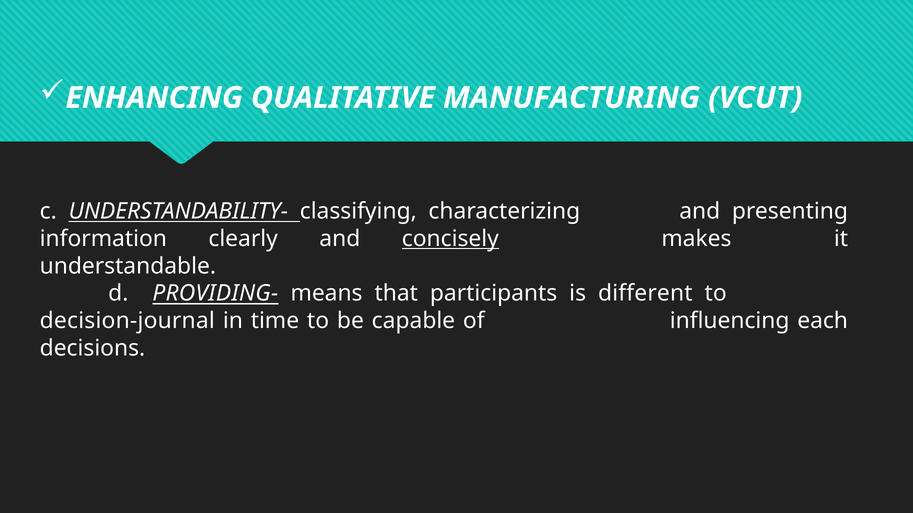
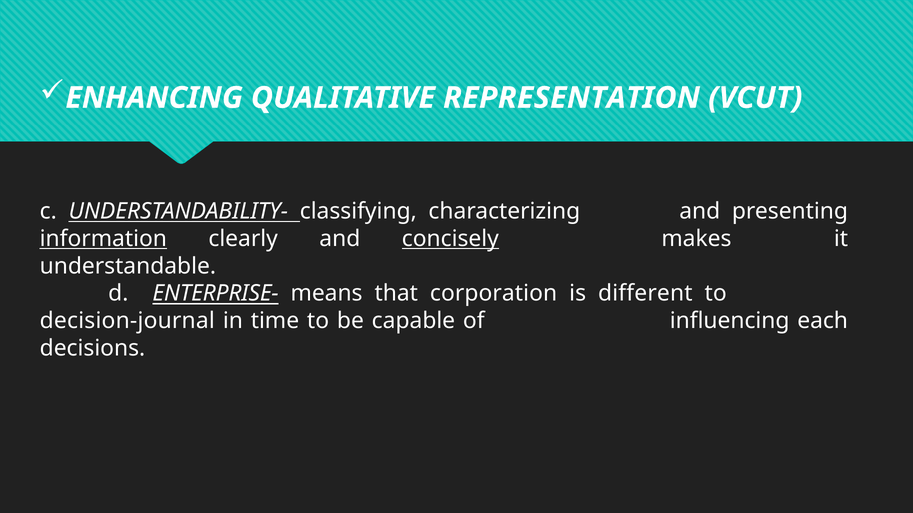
MANUFACTURING: MANUFACTURING -> REPRESENTATION
information underline: none -> present
PROVIDING-: PROVIDING- -> ENTERPRISE-
participants: participants -> corporation
